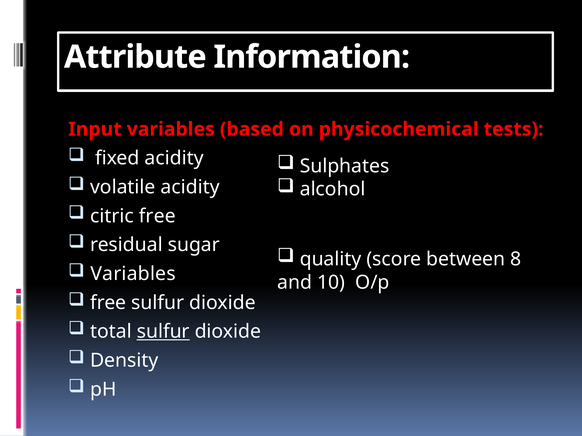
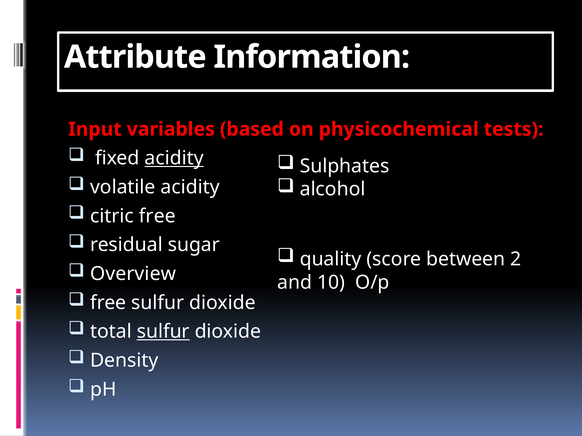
acidity at (174, 158) underline: none -> present
8: 8 -> 2
Variables at (133, 274): Variables -> Overview
